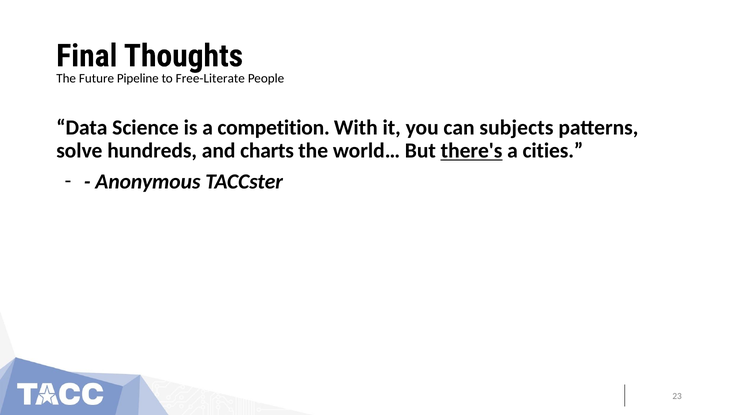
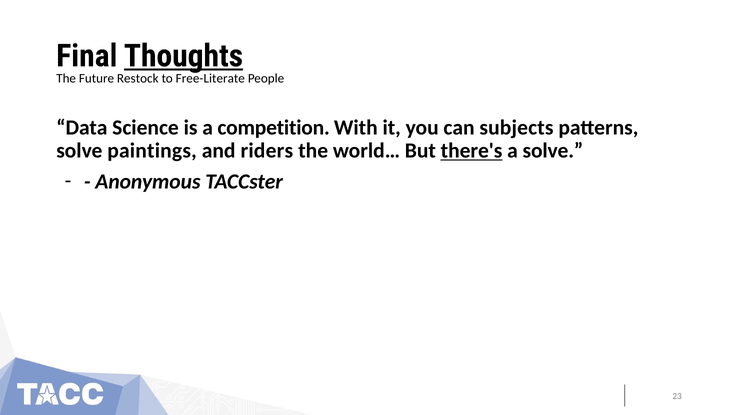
Thoughts underline: none -> present
Pipeline: Pipeline -> Restock
hundreds: hundreds -> paintings
charts: charts -> riders
a cities: cities -> solve
